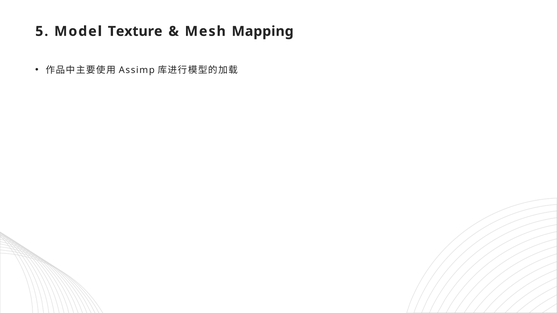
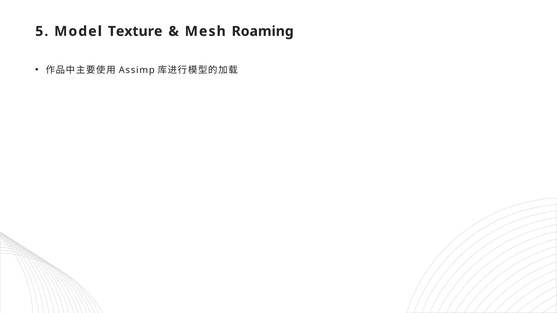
Mapping: Mapping -> Roaming
